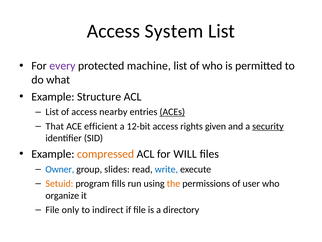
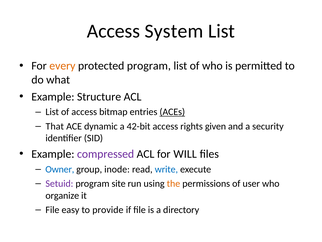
every colour: purple -> orange
protected machine: machine -> program
nearby: nearby -> bitmap
efficient: efficient -> dynamic
12-bit: 12-bit -> 42-bit
security underline: present -> none
compressed colour: orange -> purple
slides: slides -> inode
Setuid colour: orange -> purple
fills: fills -> site
only: only -> easy
indirect: indirect -> provide
